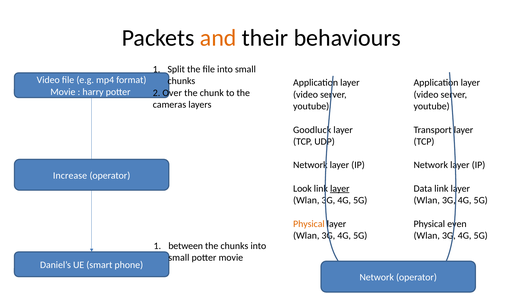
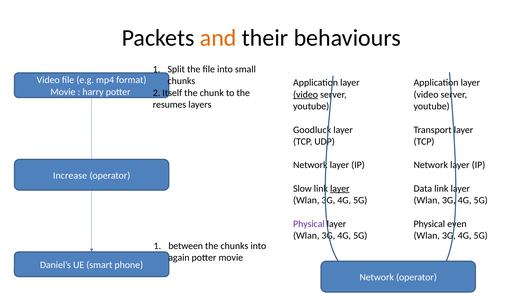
Over: Over -> Itself
video at (306, 95) underline: none -> present
cameras: cameras -> resumes
Look: Look -> Slow
Physical at (309, 224) colour: orange -> purple
small at (179, 258): small -> again
